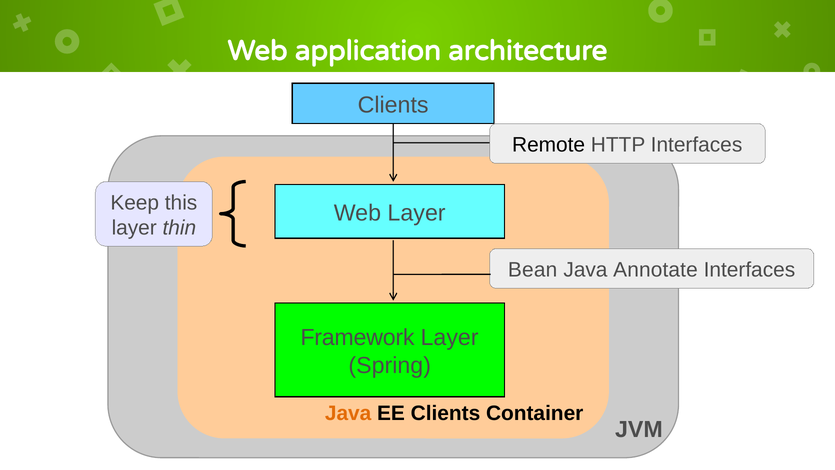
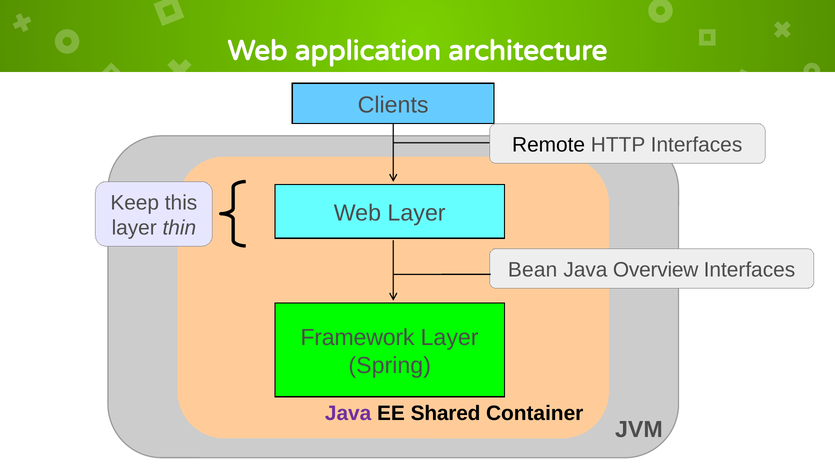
Annotate: Annotate -> Overview
Java at (348, 413) colour: orange -> purple
EE Clients: Clients -> Shared
